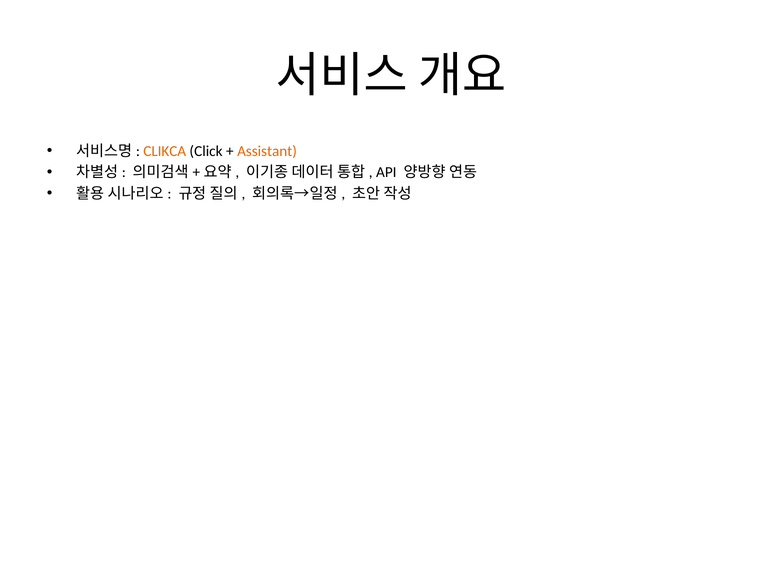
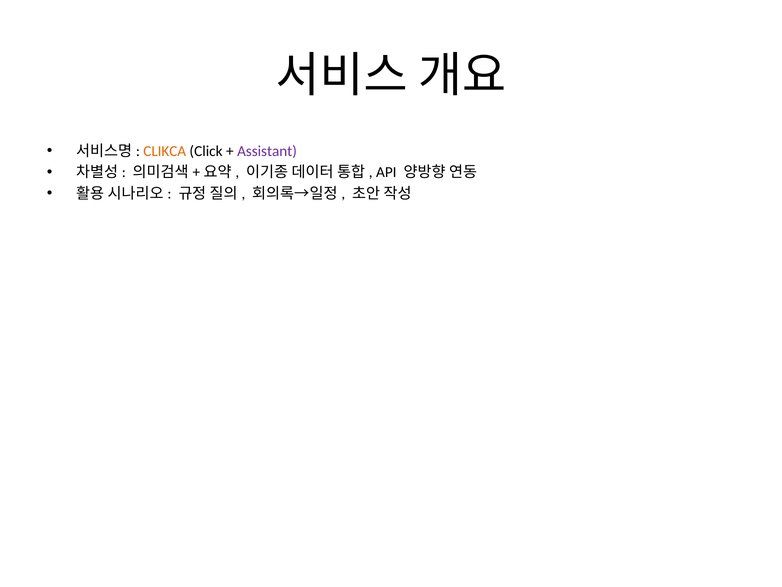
Assistant colour: orange -> purple
